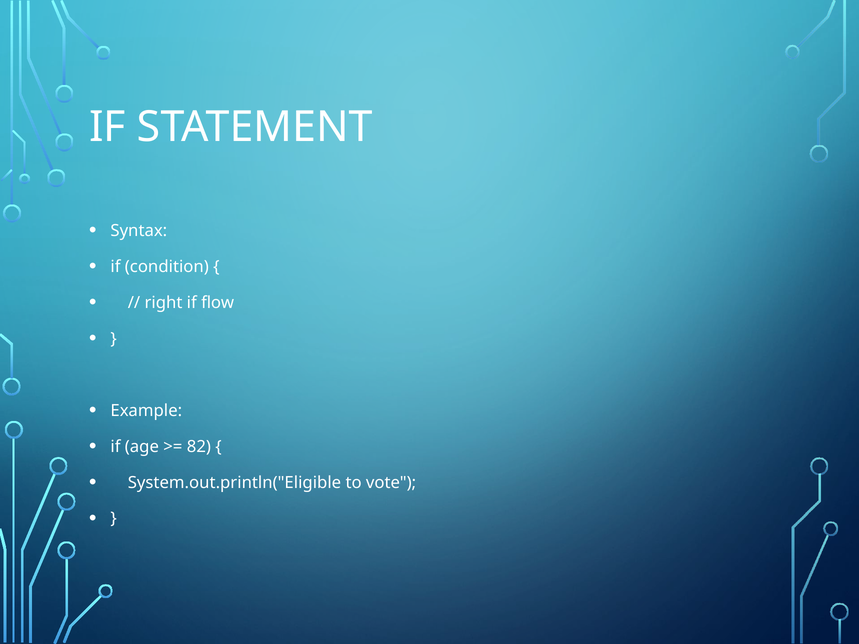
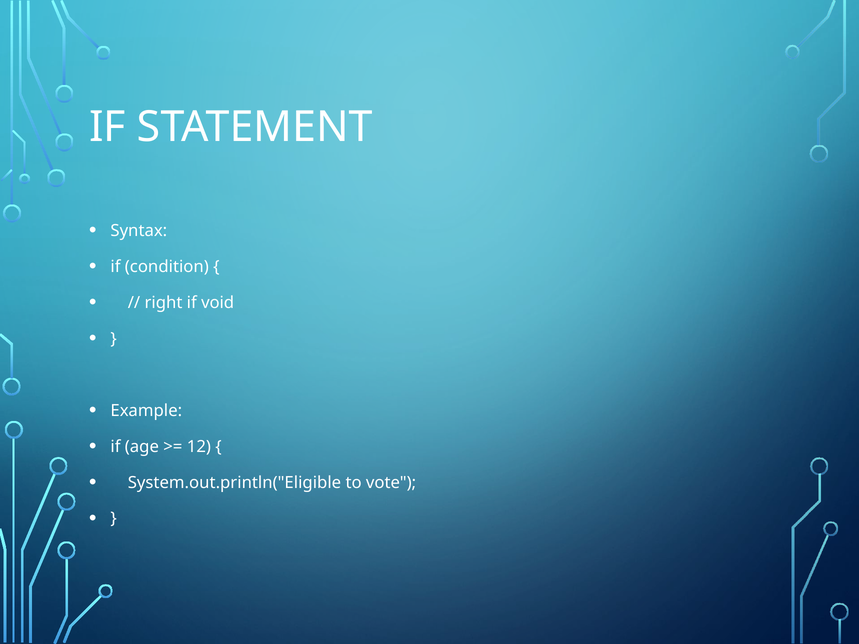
flow: flow -> void
82: 82 -> 12
